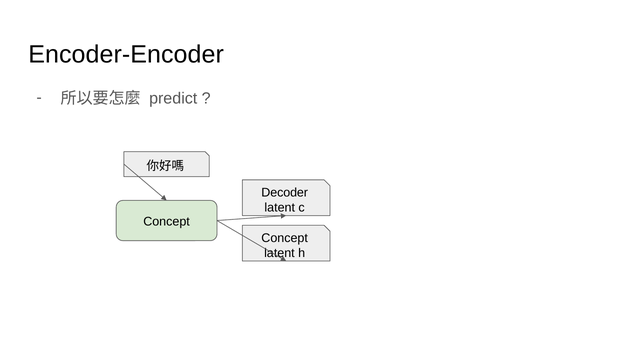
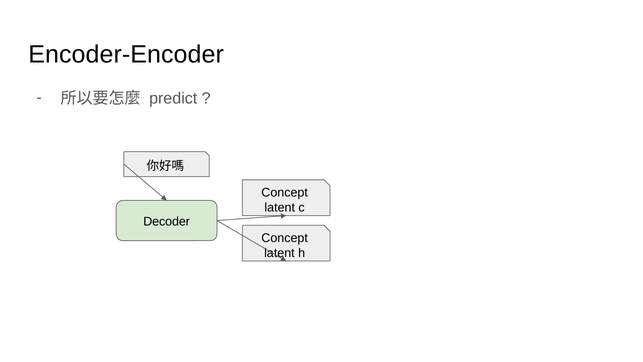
Decoder at (285, 192): Decoder -> Concept
Concept at (167, 221): Concept -> Decoder
